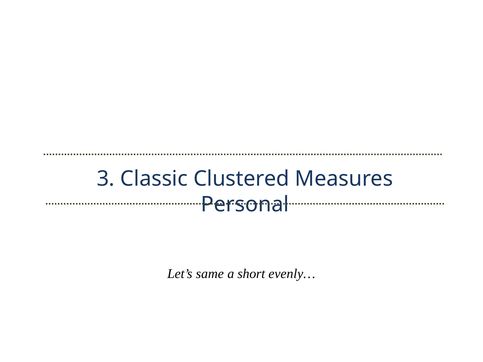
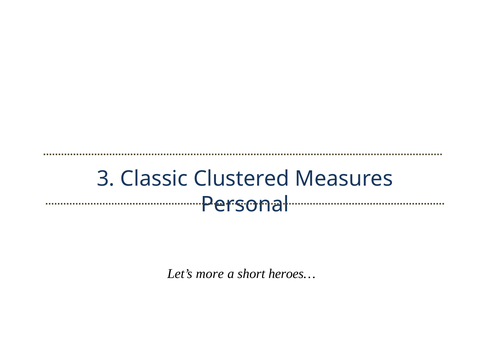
same: same -> more
evenly…: evenly… -> heroes…
